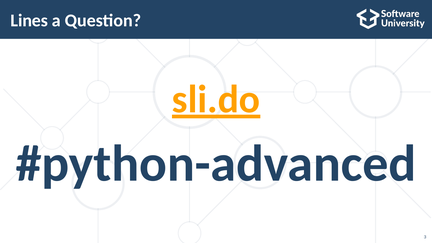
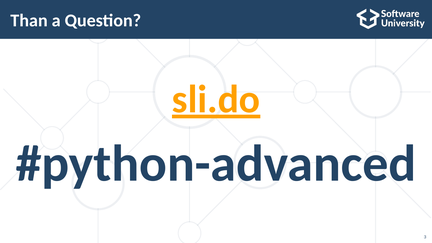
Lines: Lines -> Than
